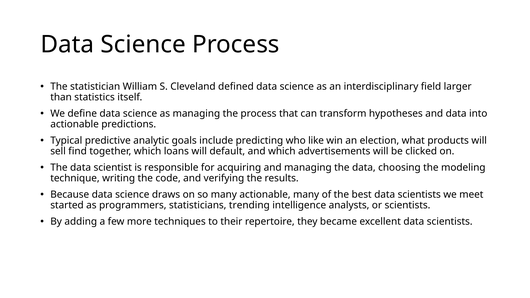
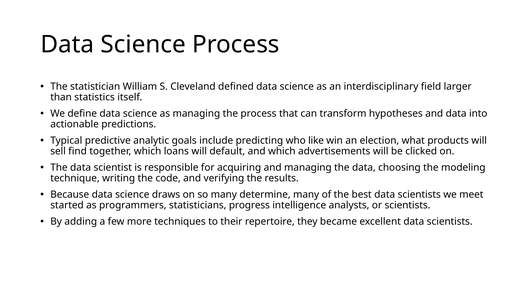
many actionable: actionable -> determine
trending: trending -> progress
